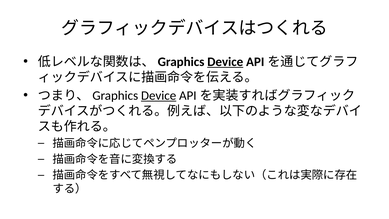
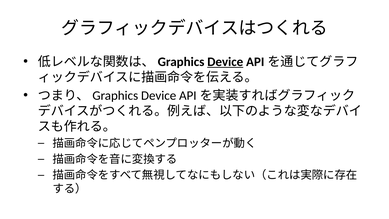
Device at (159, 95) underline: present -> none
